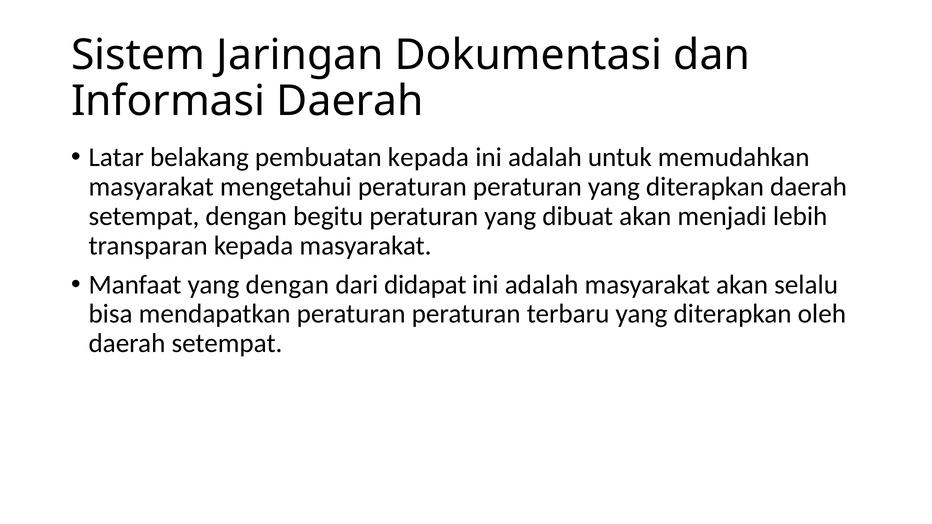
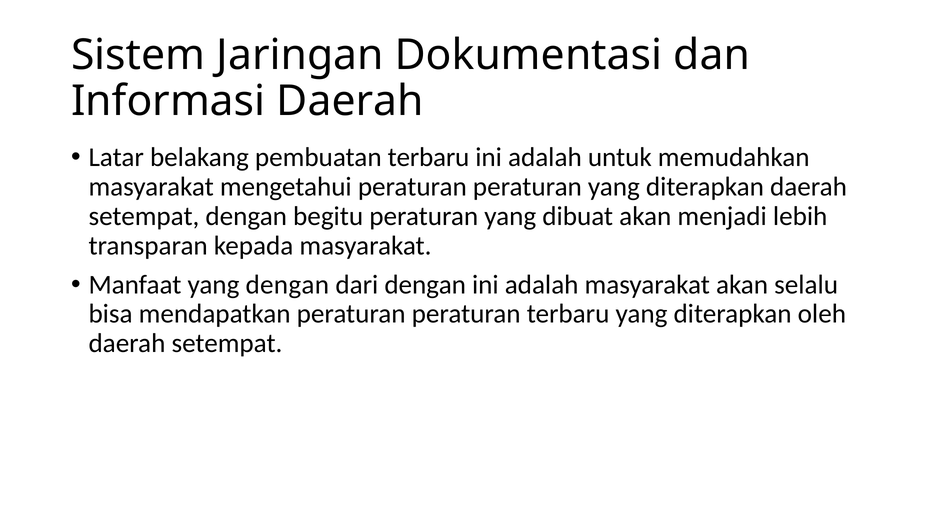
pembuatan kepada: kepada -> terbaru
dari didapat: didapat -> dengan
